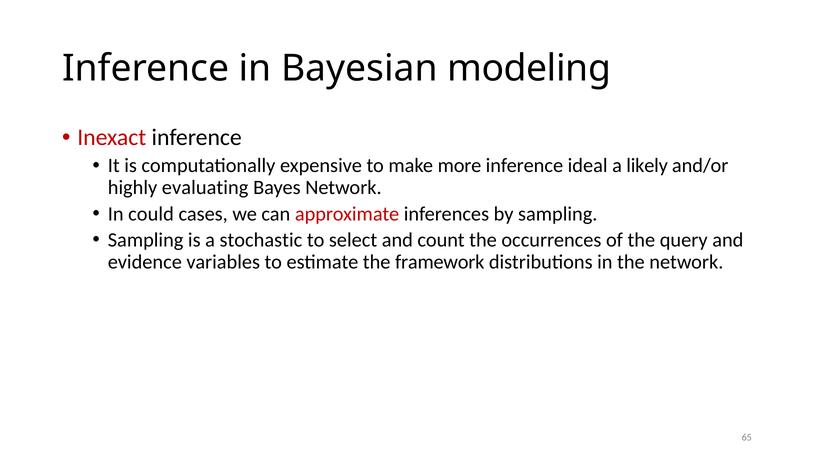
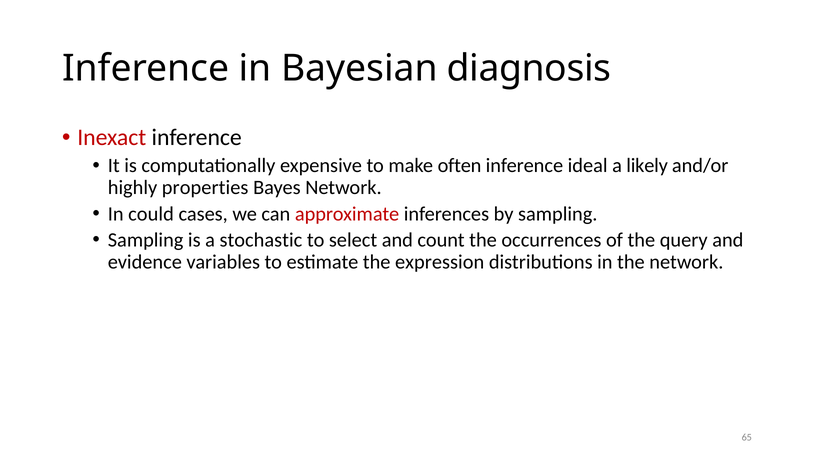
modeling: modeling -> diagnosis
more: more -> often
evaluating: evaluating -> properties
framework: framework -> expression
